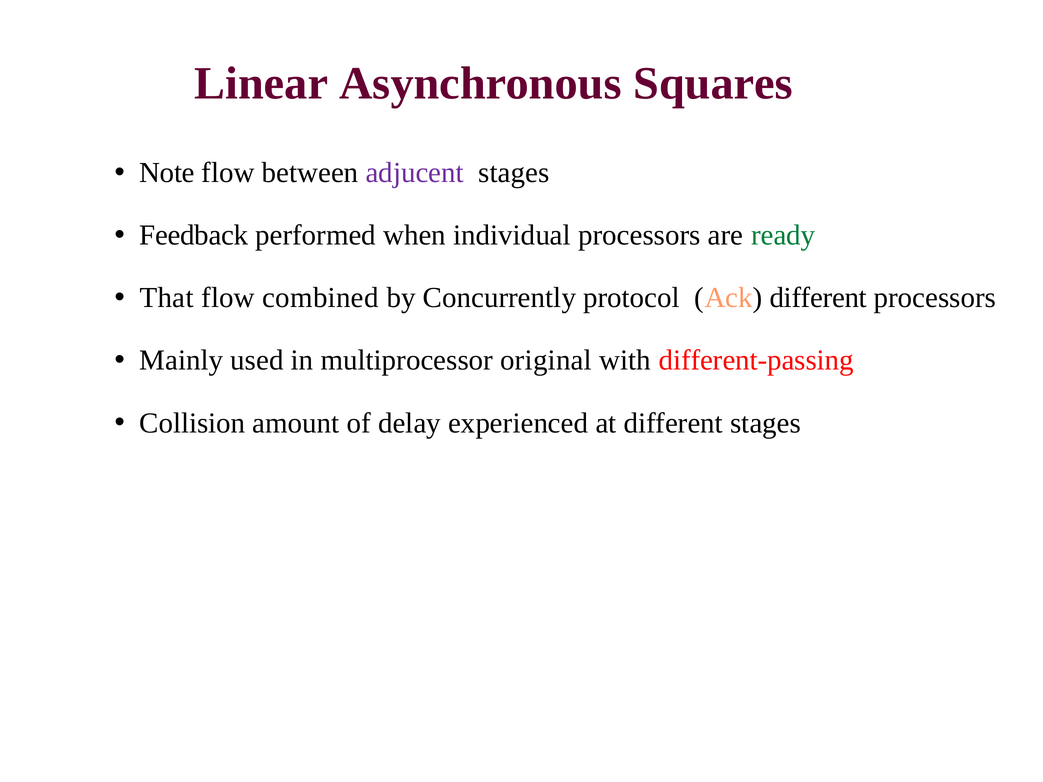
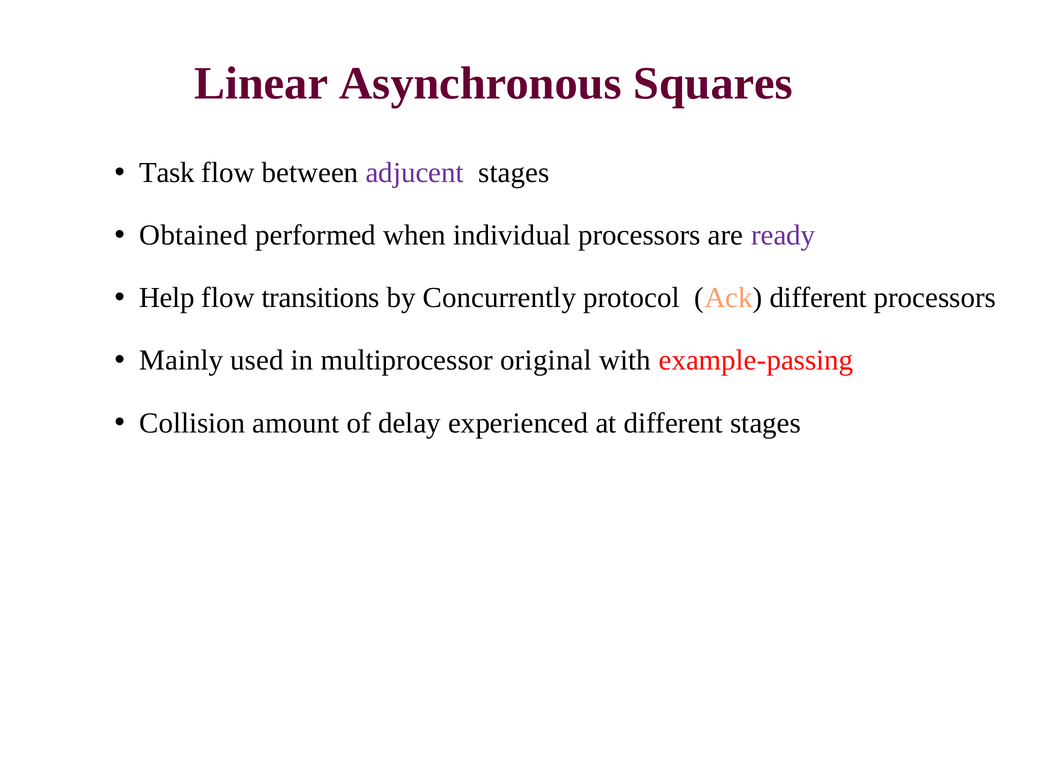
Note: Note -> Task
Feedback: Feedback -> Obtained
ready colour: green -> purple
That: That -> Help
combined: combined -> transitions
different-passing: different-passing -> example-passing
